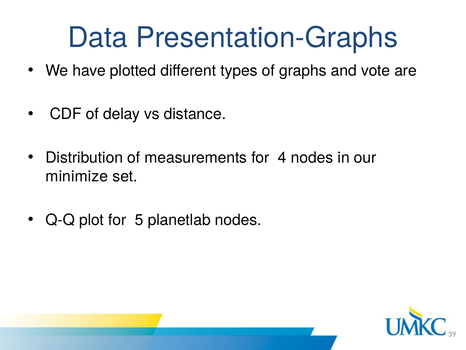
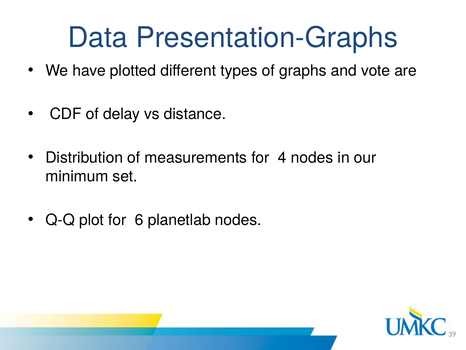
minimize: minimize -> minimum
5: 5 -> 6
